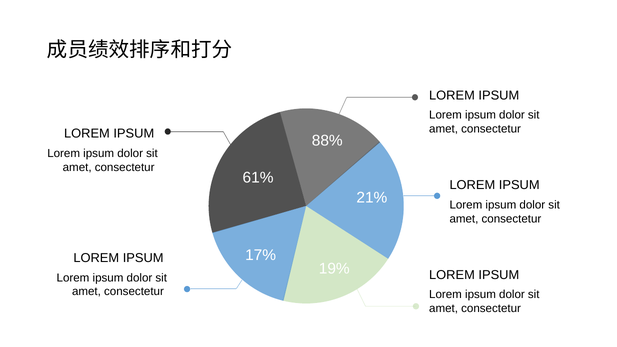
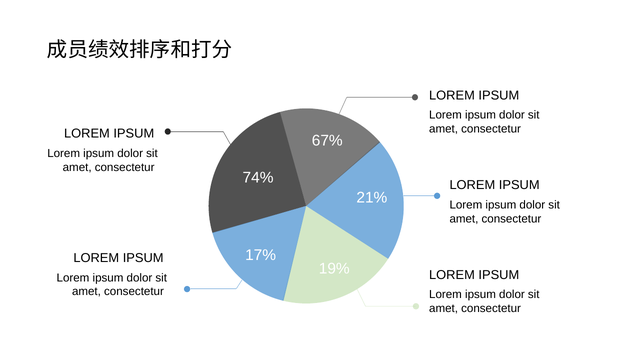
88%: 88% -> 67%
61%: 61% -> 74%
